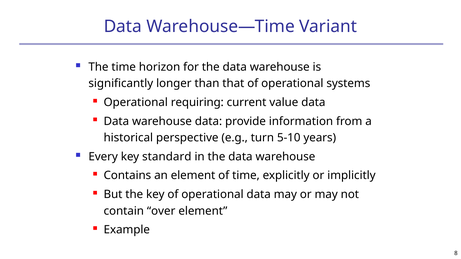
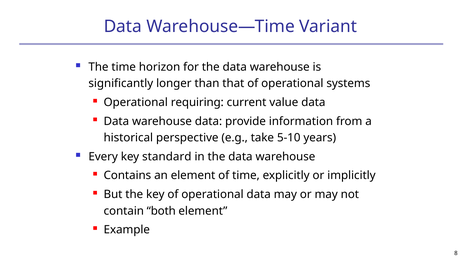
turn: turn -> take
over: over -> both
